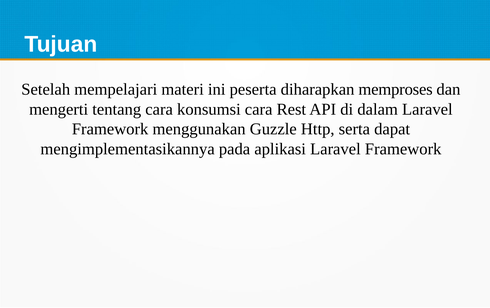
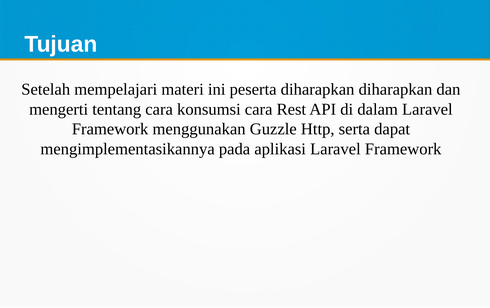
diharapkan memproses: memproses -> diharapkan
